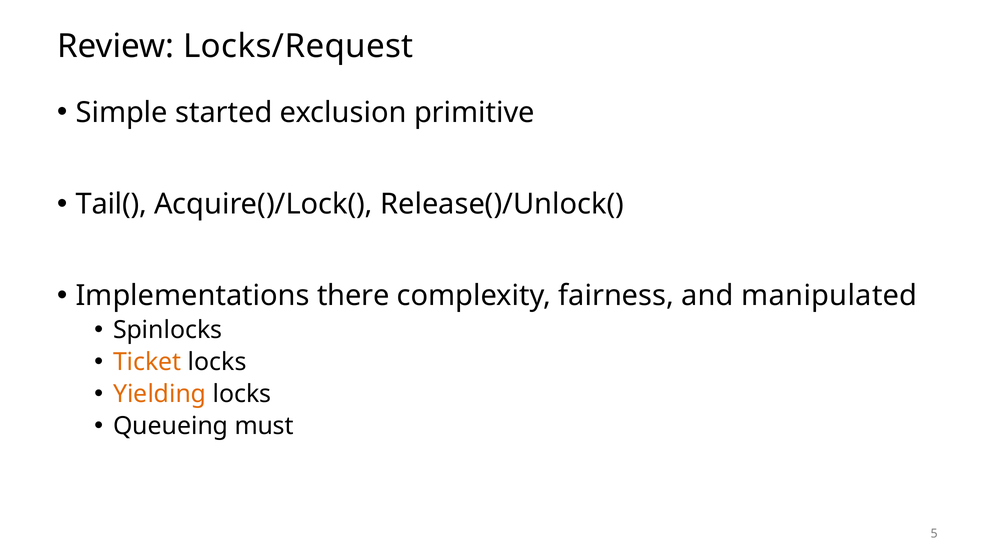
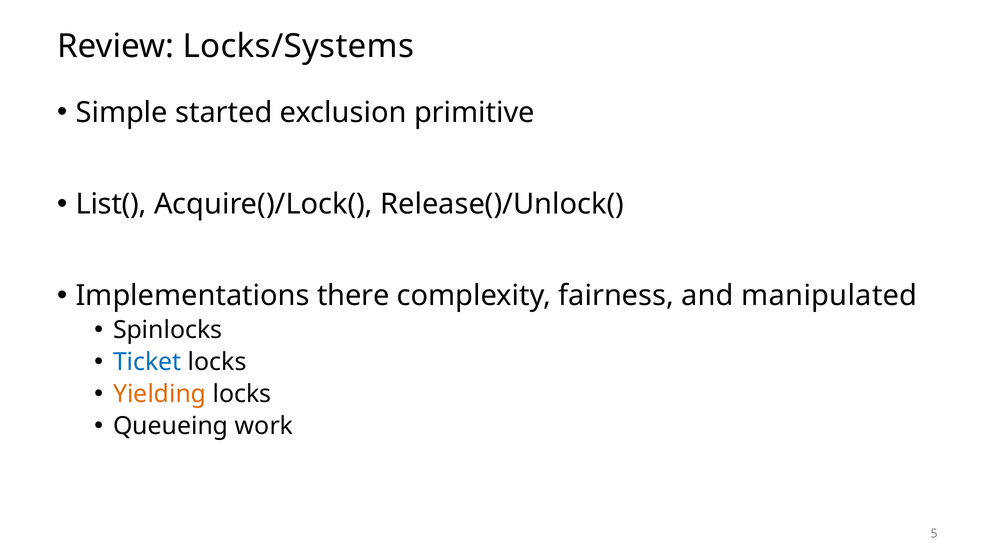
Locks/Request: Locks/Request -> Locks/Systems
Tail(: Tail( -> List(
Ticket colour: orange -> blue
must: must -> work
